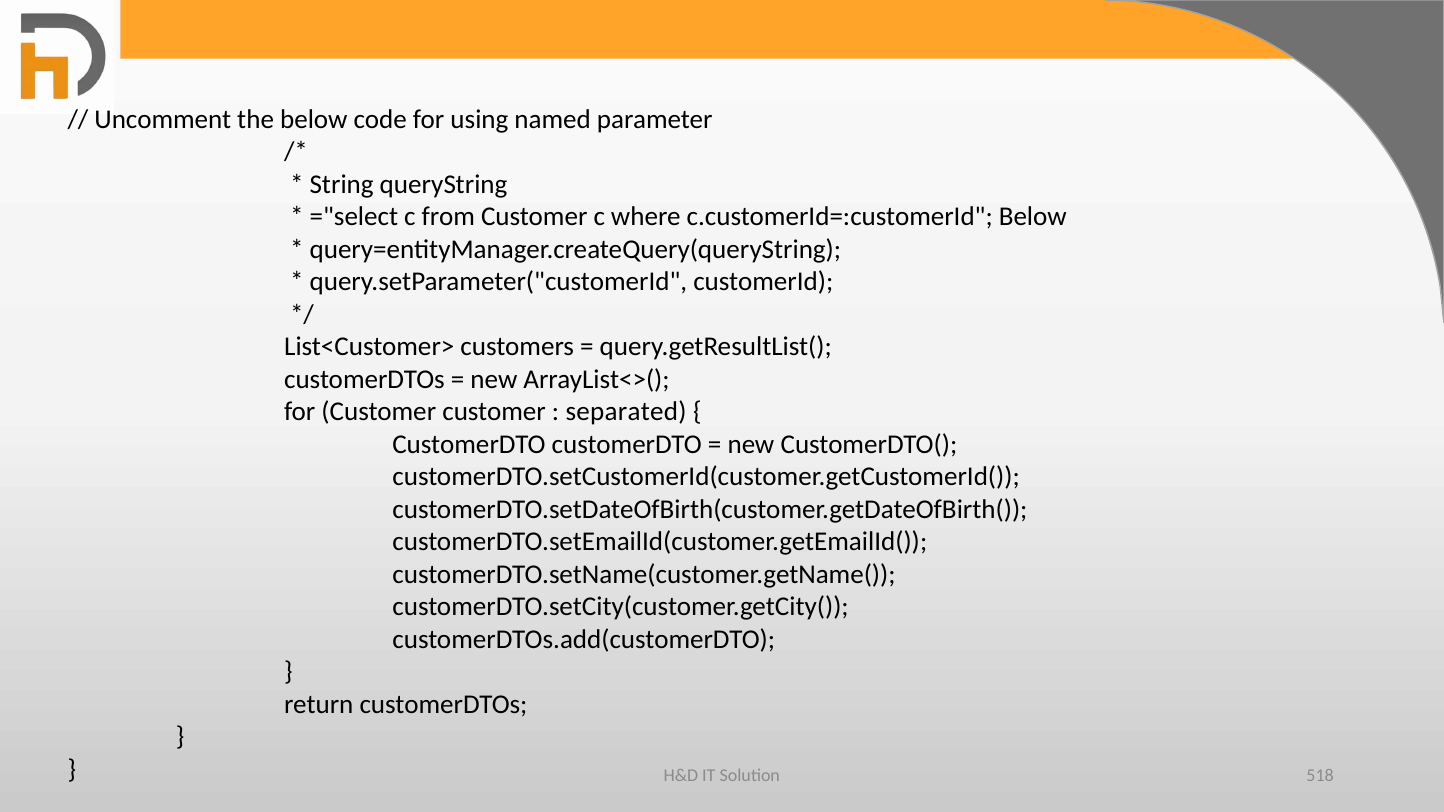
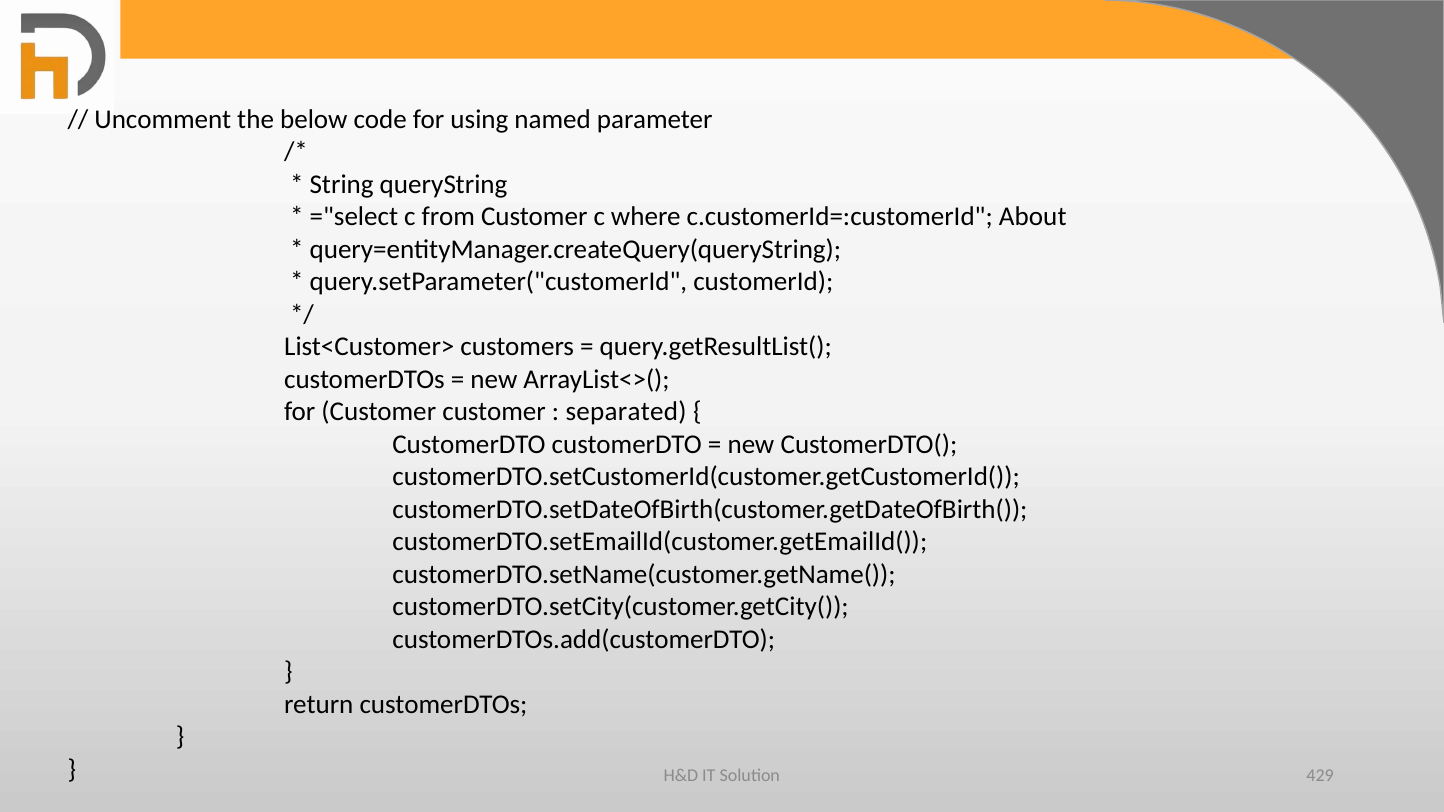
c.customerId=:customerId Below: Below -> About
518: 518 -> 429
